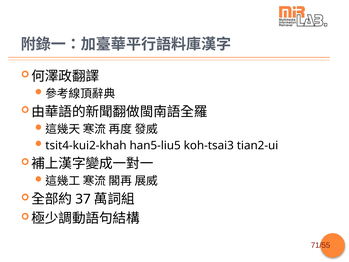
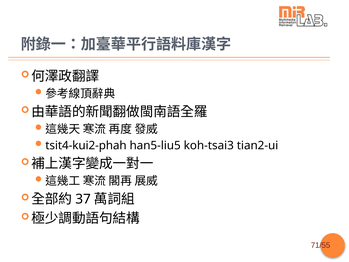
tsit4-kui2-khah: tsit4-kui2-khah -> tsit4-kui2-phah
